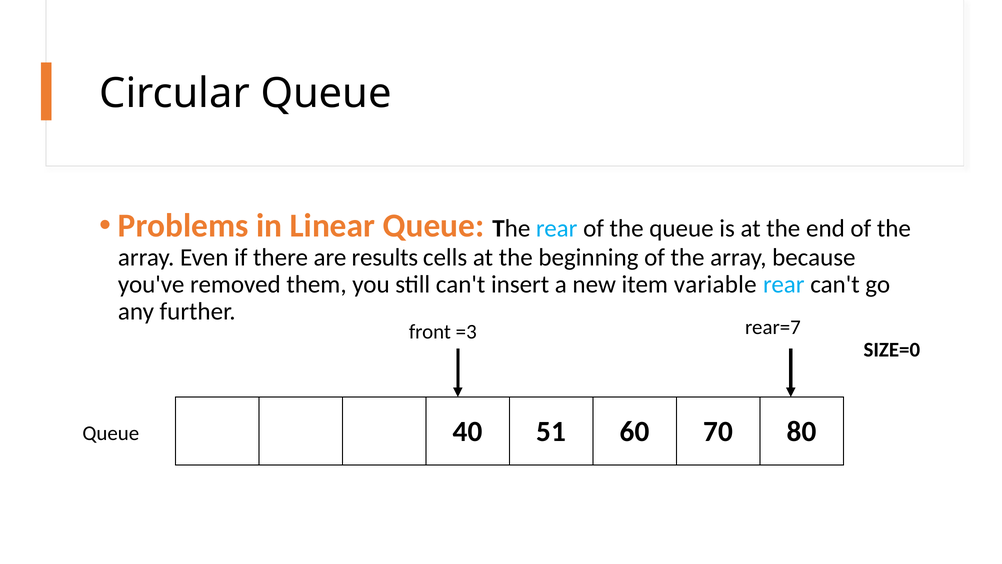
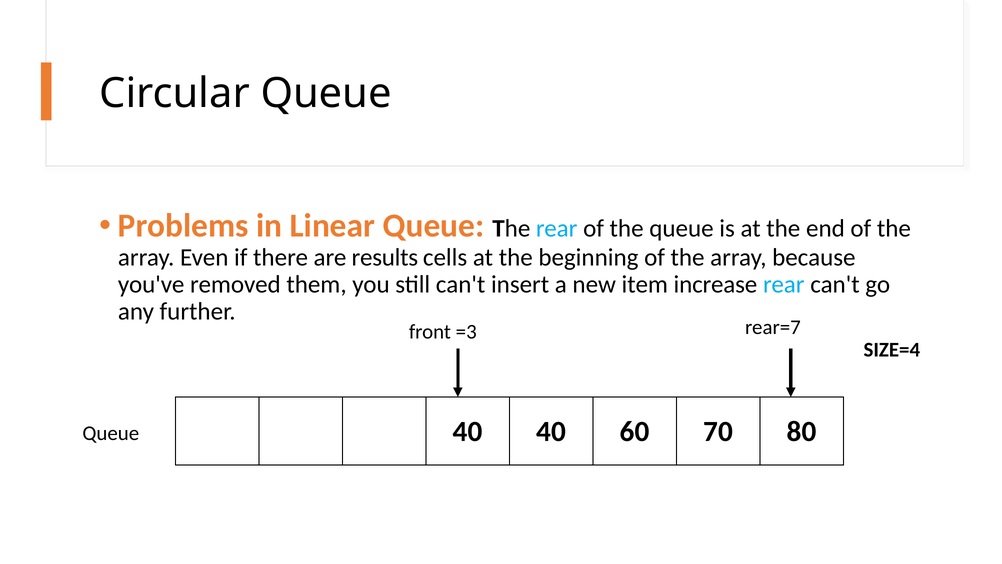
variable: variable -> increase
SIZE=0: SIZE=0 -> SIZE=4
40 51: 51 -> 40
